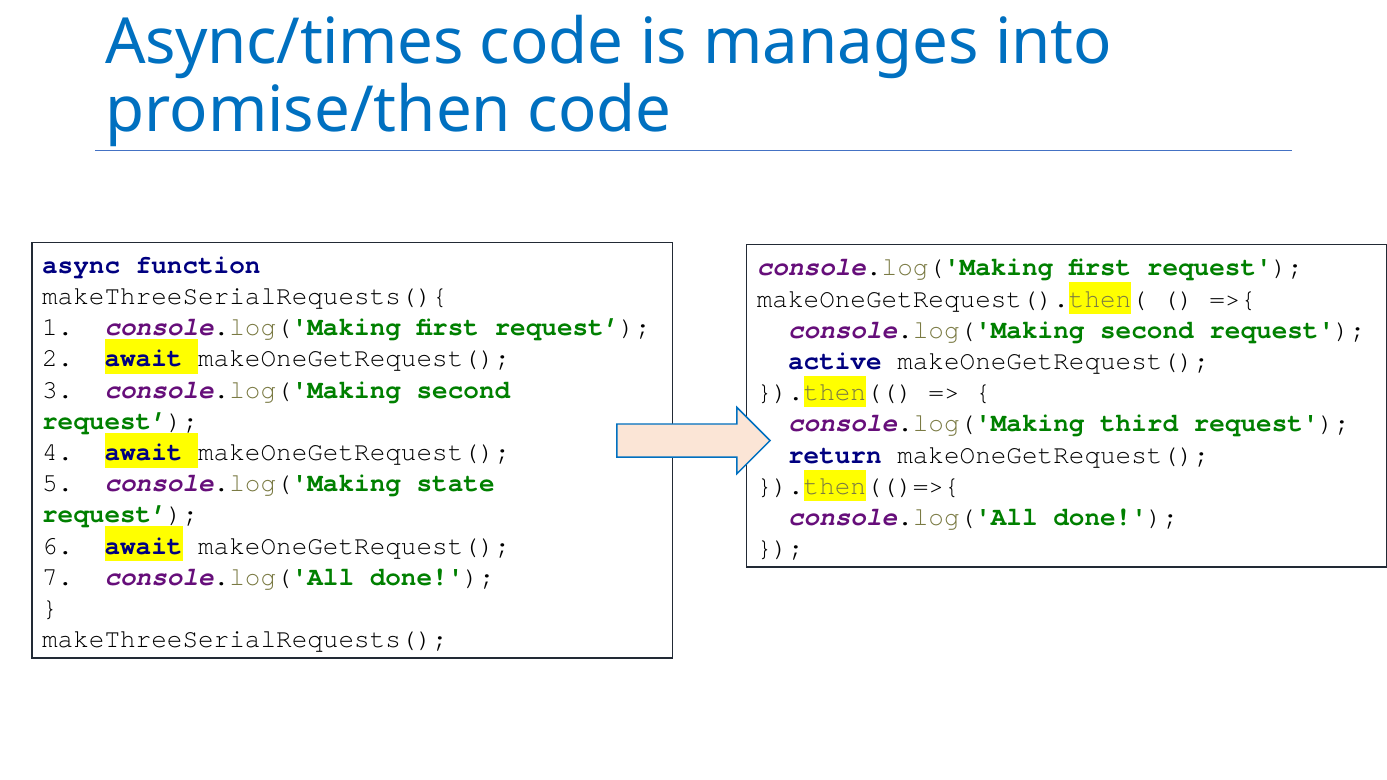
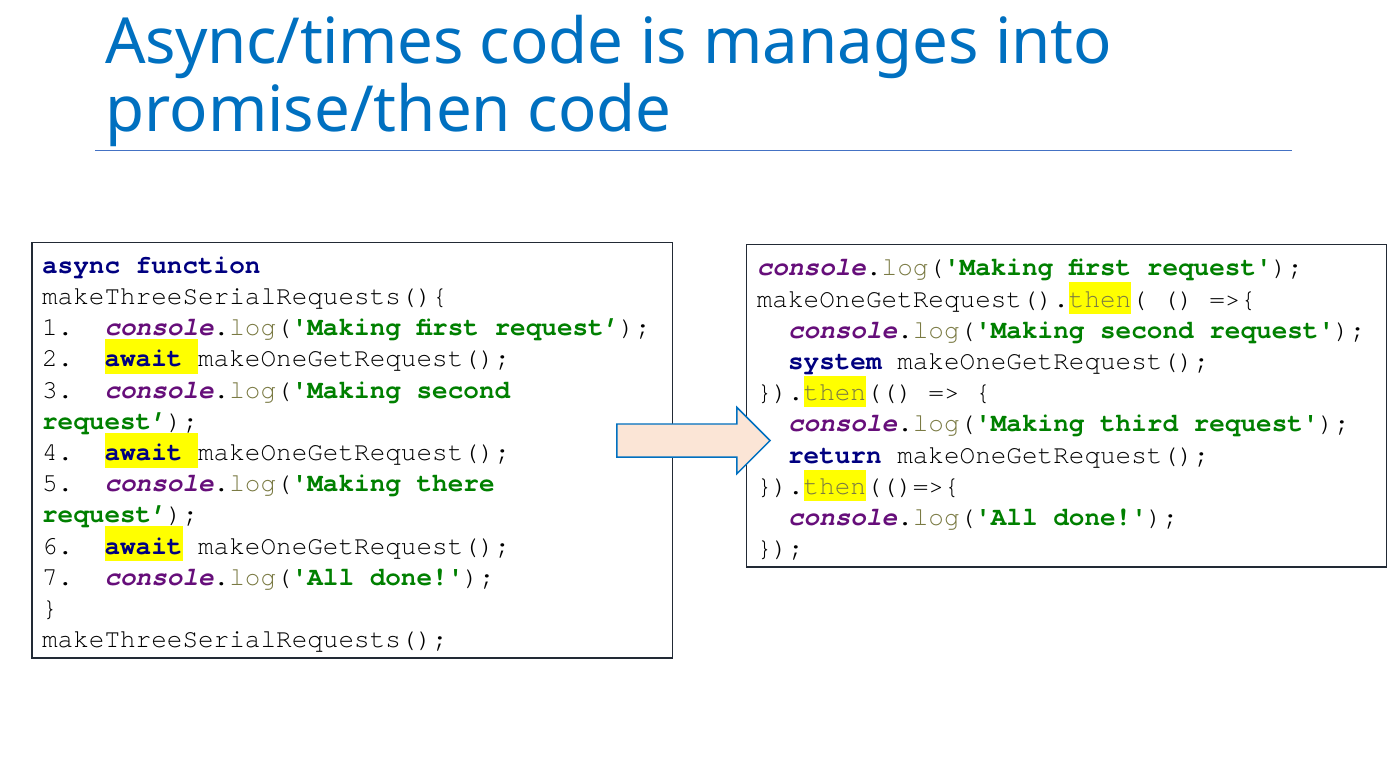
active: active -> system
state: state -> there
